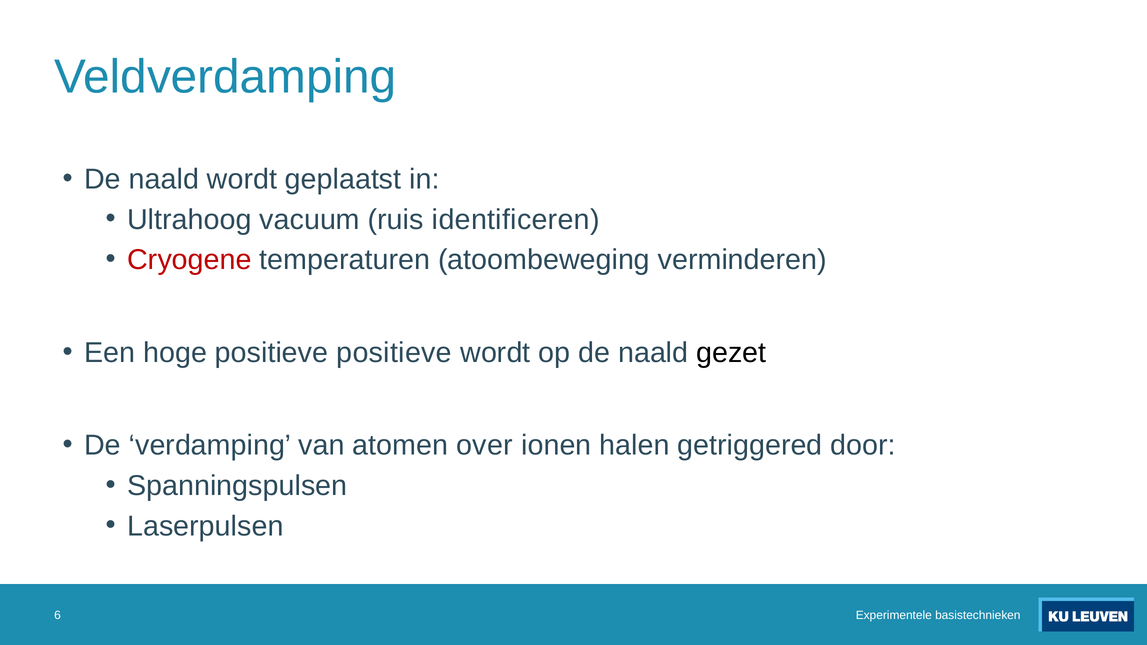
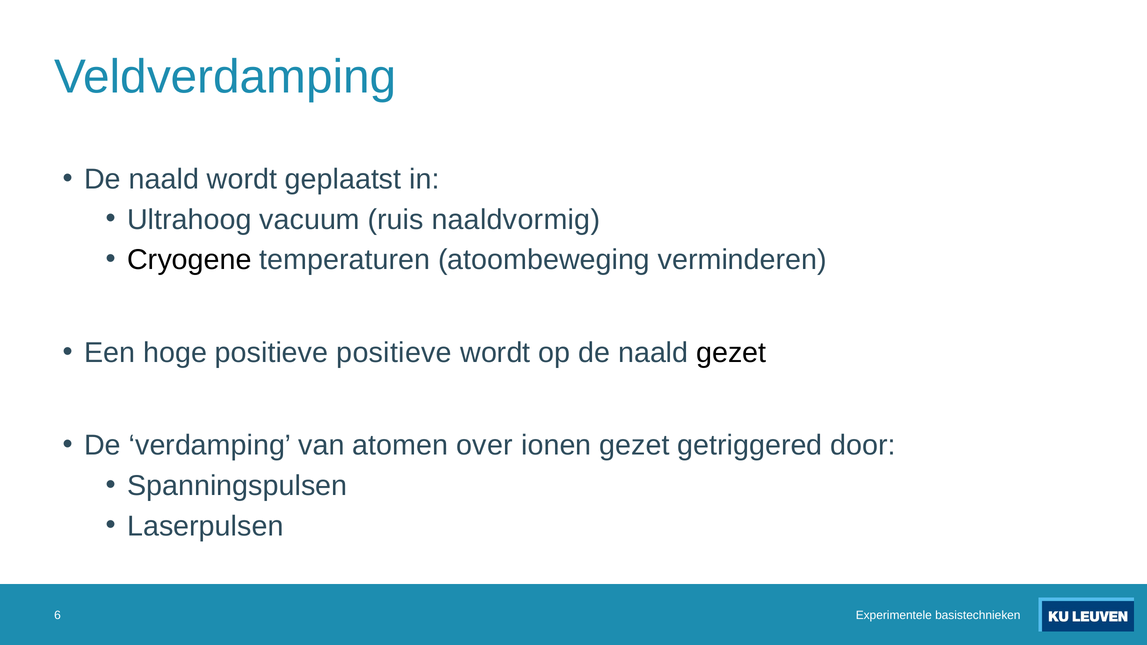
identificeren: identificeren -> naaldvormig
Cryogene colour: red -> black
ionen halen: halen -> gezet
